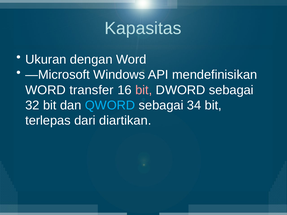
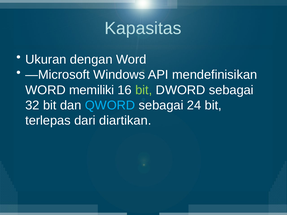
transfer: transfer -> memiliki
bit at (144, 90) colour: pink -> light green
34: 34 -> 24
